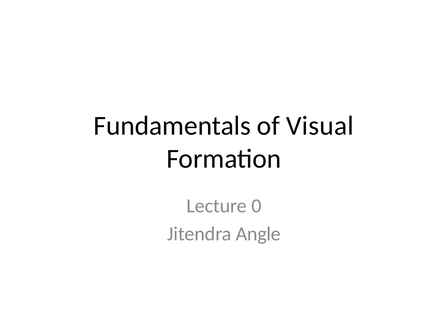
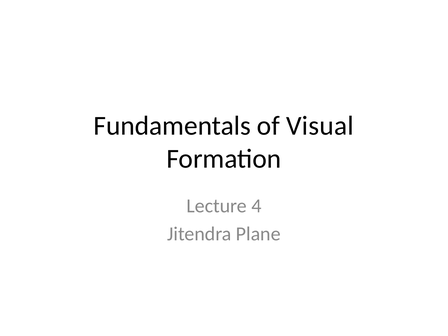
0: 0 -> 4
Angle: Angle -> Plane
